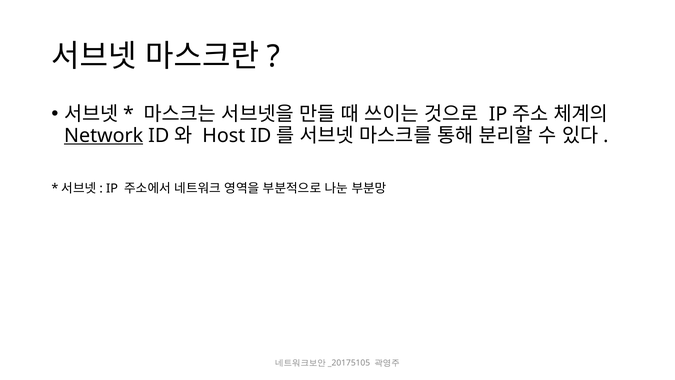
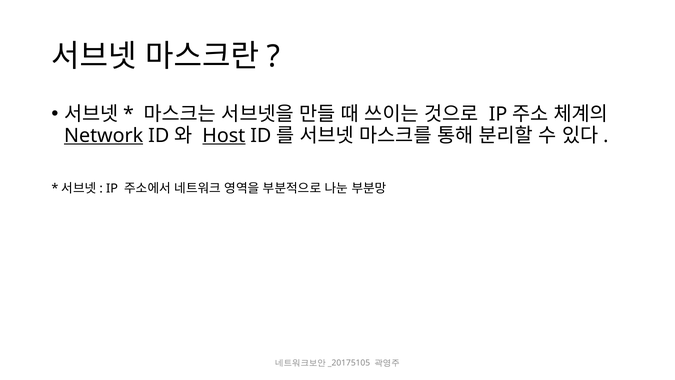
Host underline: none -> present
